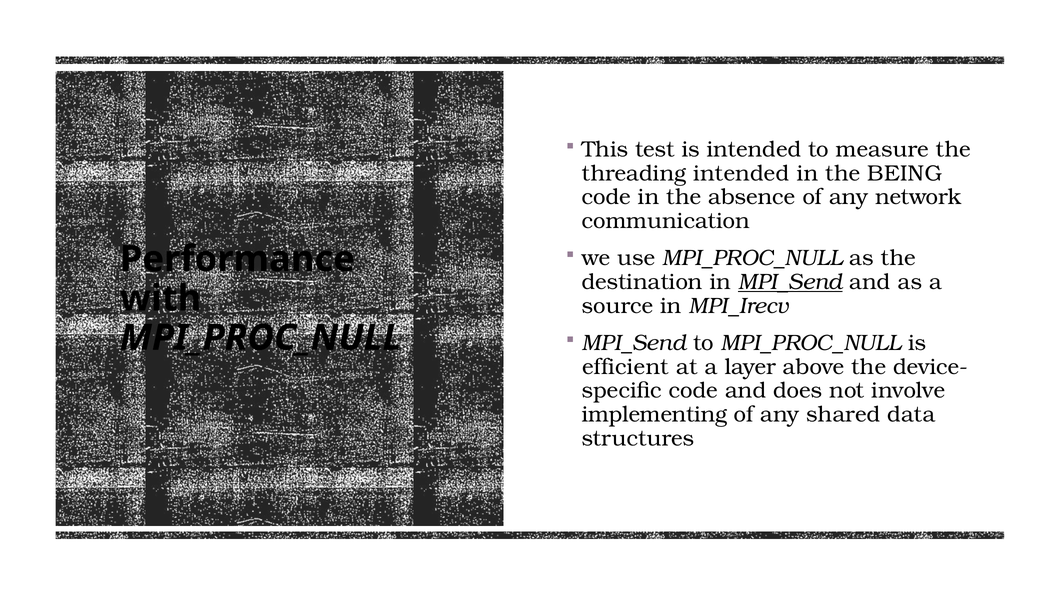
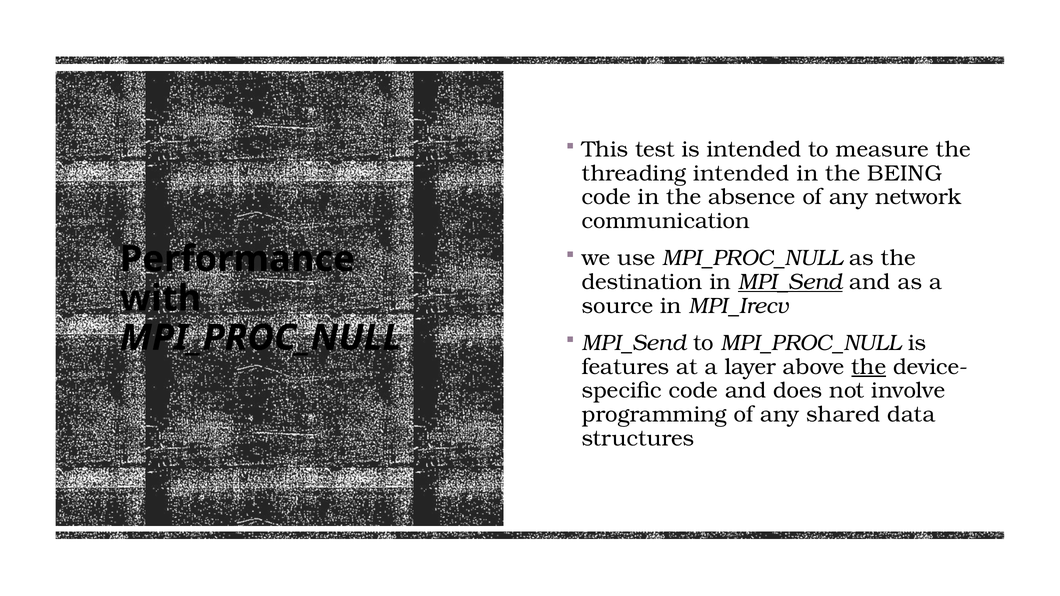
efficient: efficient -> features
the at (869, 367) underline: none -> present
implementing: implementing -> programming
